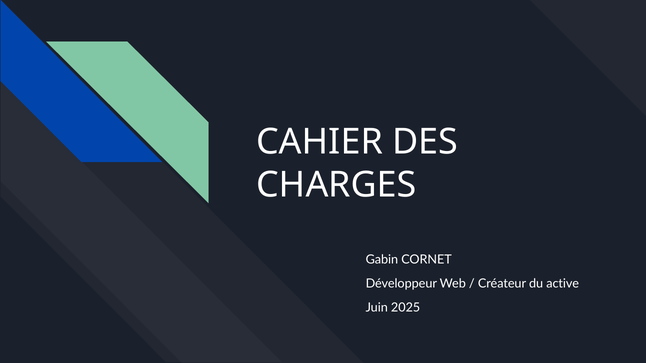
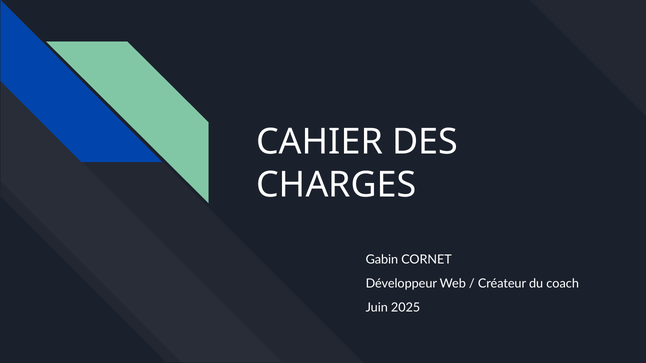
active: active -> coach
